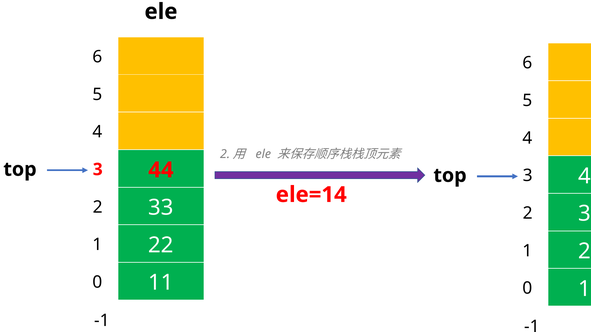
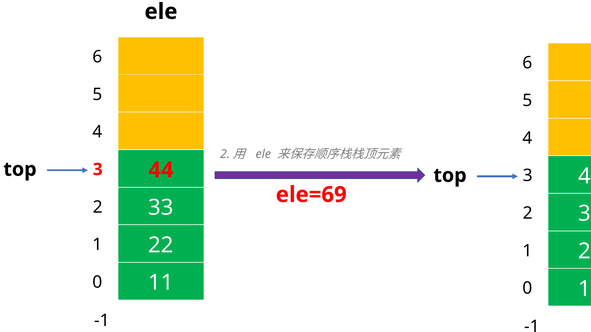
ele=14: ele=14 -> ele=69
